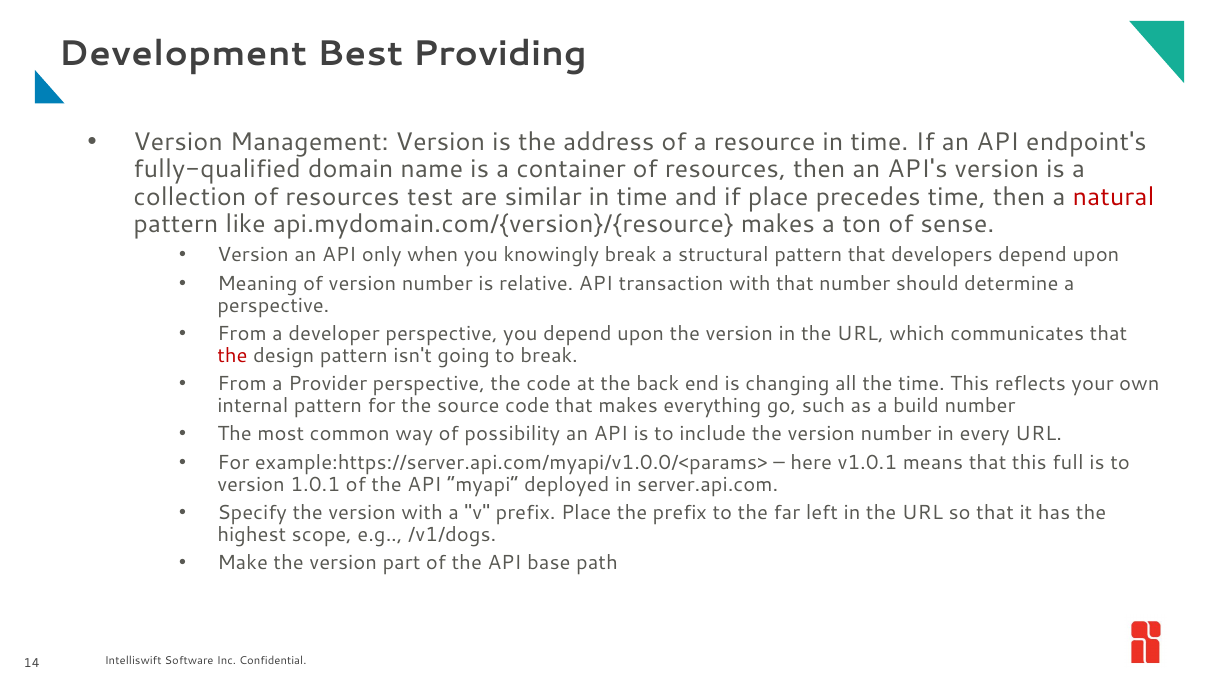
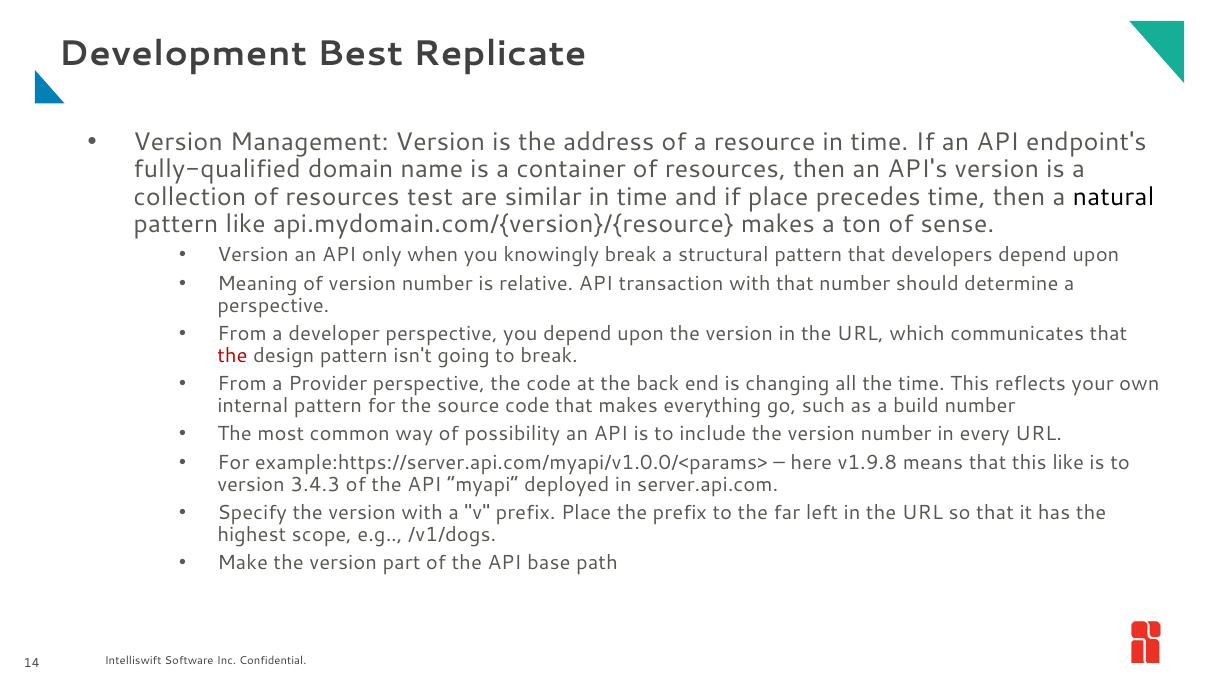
Providing: Providing -> Replicate
natural colour: red -> black
v1.0.1: v1.0.1 -> v1.9.8
this full: full -> like
1.0.1: 1.0.1 -> 3.4.3
